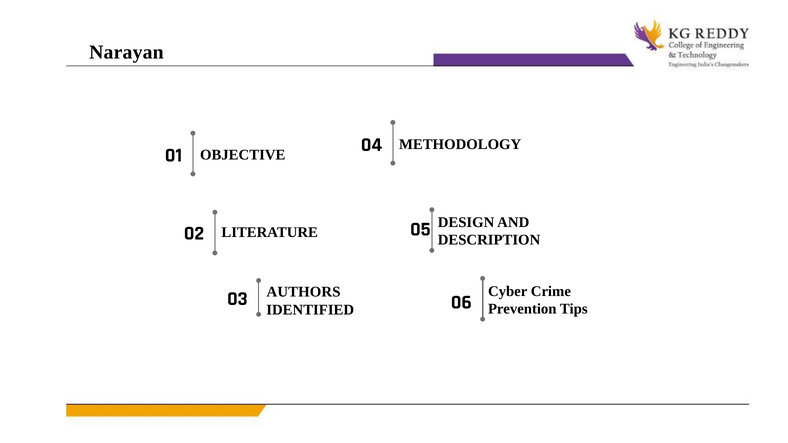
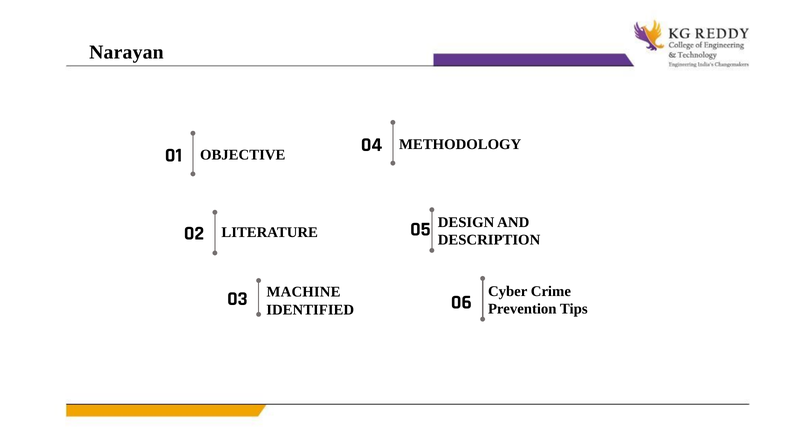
AUTHORS: AUTHORS -> MACHINE
